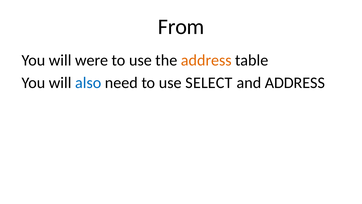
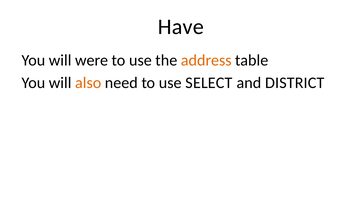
From: From -> Have
also colour: blue -> orange
and ADDRESS: ADDRESS -> DISTRICT
